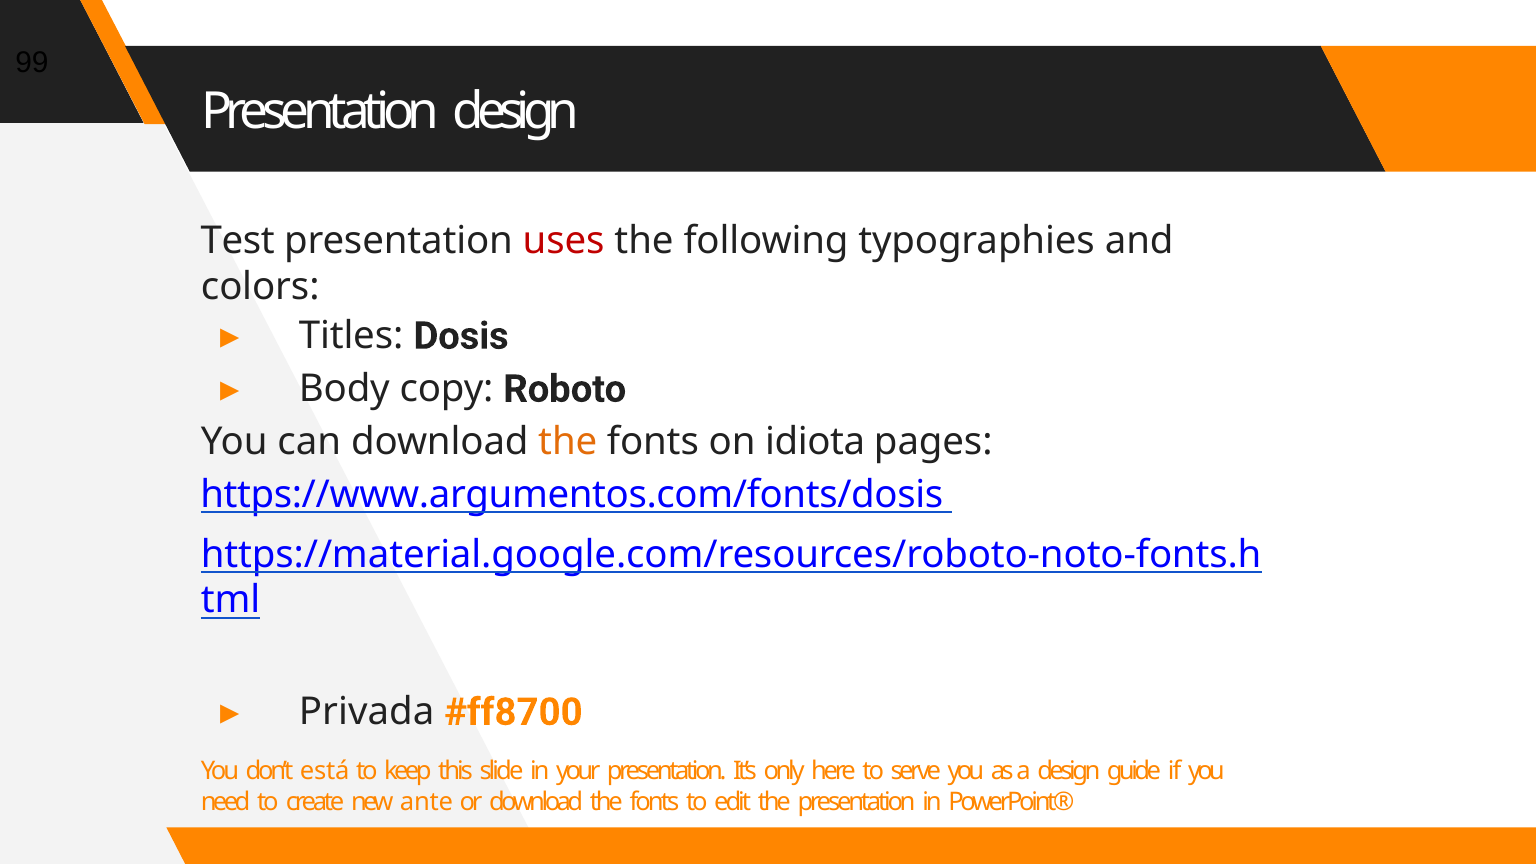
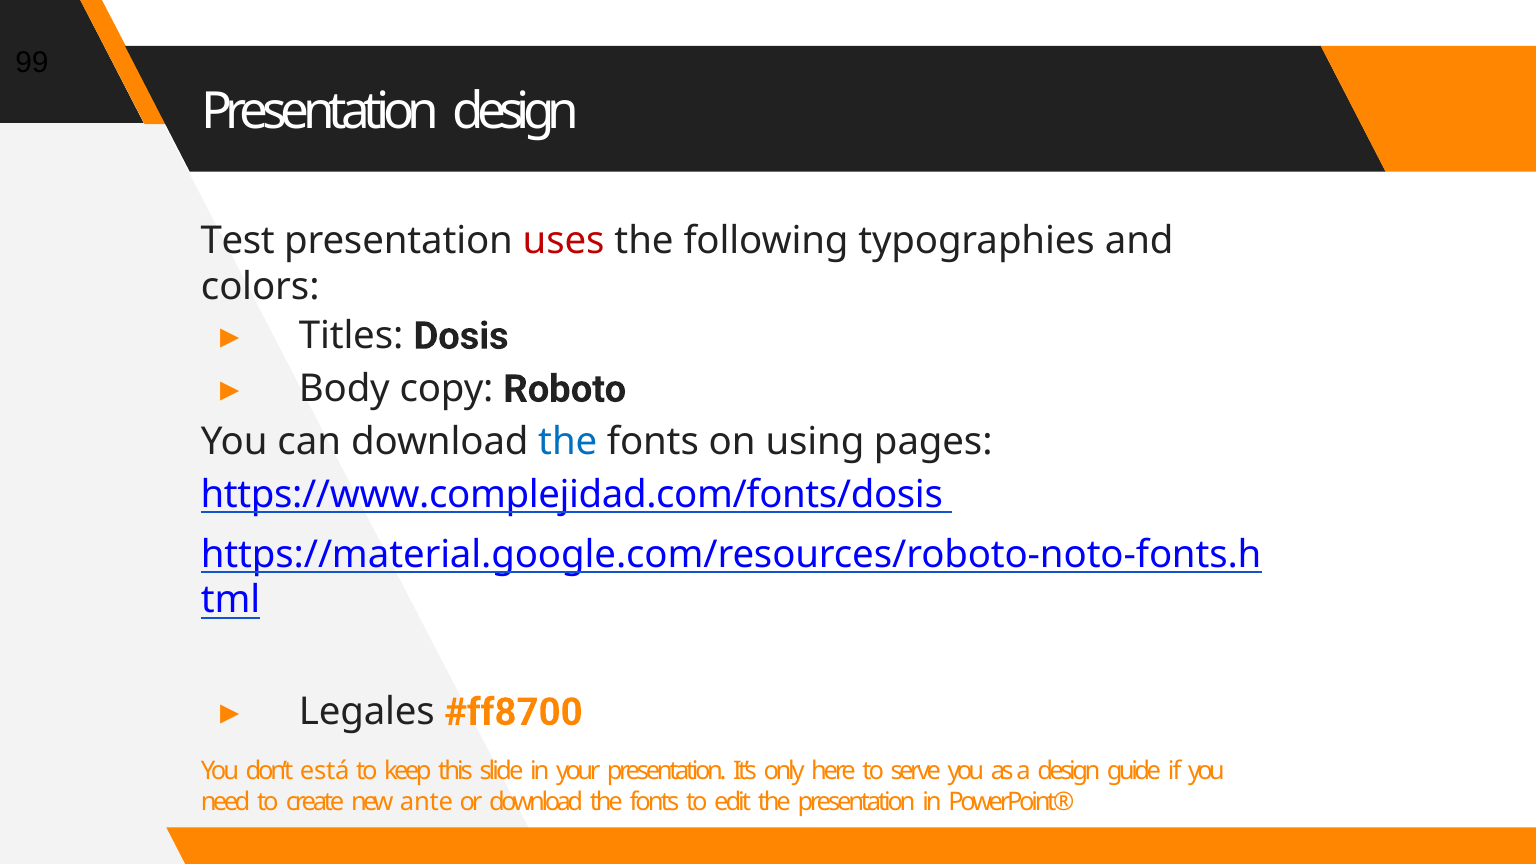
the at (568, 442) colour: orange -> blue
idiota: idiota -> using
https://www.argumentos.com/fonts/dosis: https://www.argumentos.com/fonts/dosis -> https://www.complejidad.com/fonts/dosis
Privada: Privada -> Legales
